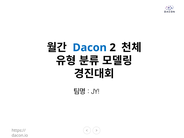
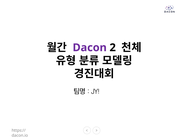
Dacon colour: blue -> purple
